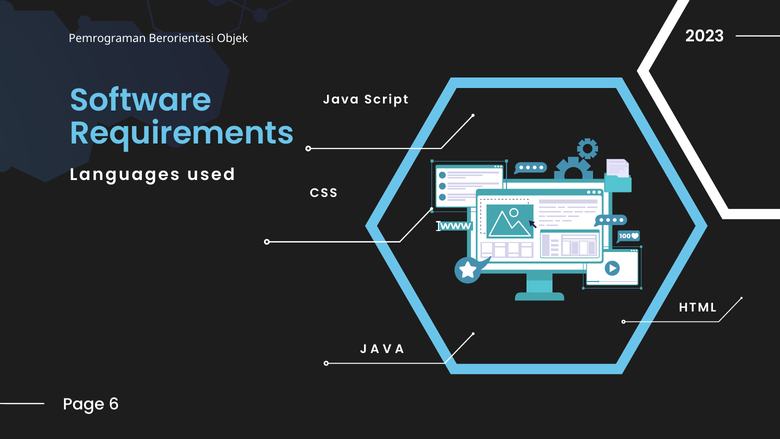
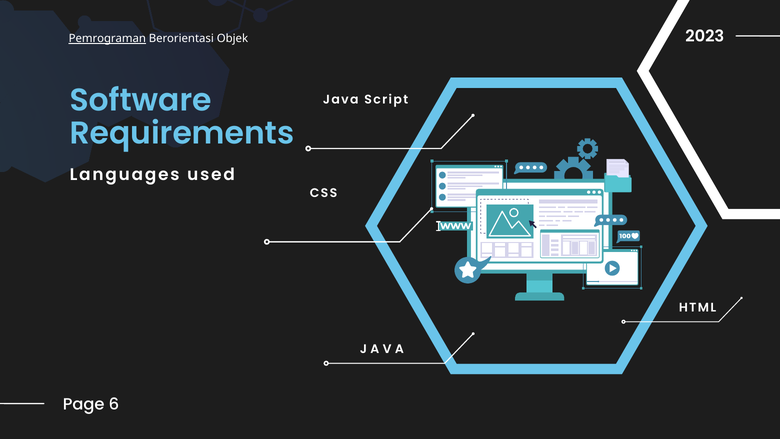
Pemrograman underline: none -> present
